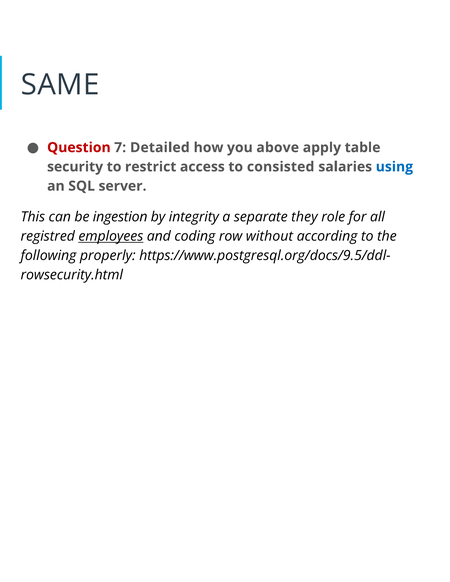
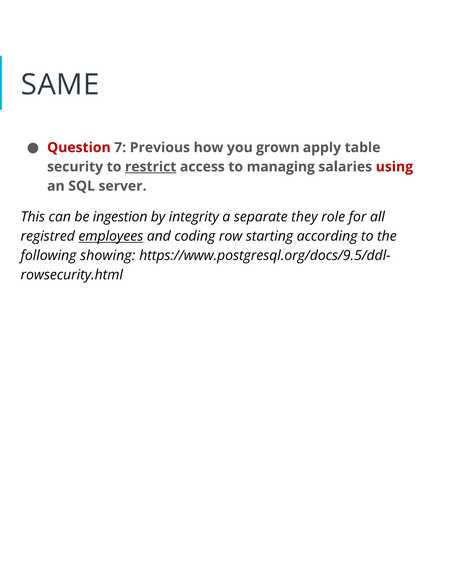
Detailed: Detailed -> Previous
above: above -> grown
restrict underline: none -> present
consisted: consisted -> managing
using colour: blue -> red
without: without -> starting
properly: properly -> showing
